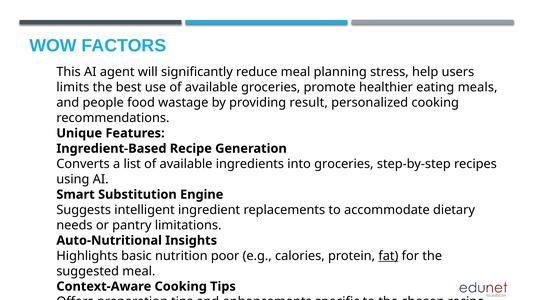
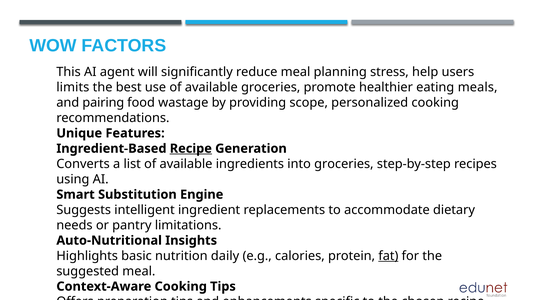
and people: people -> pairing
result: result -> scope
Recipe at (191, 148) underline: none -> present
poor: poor -> daily
